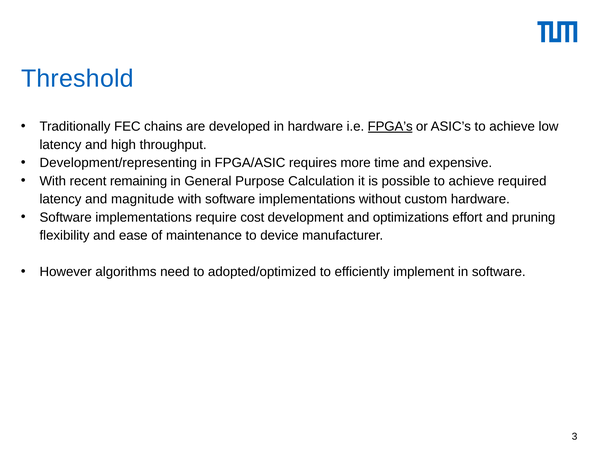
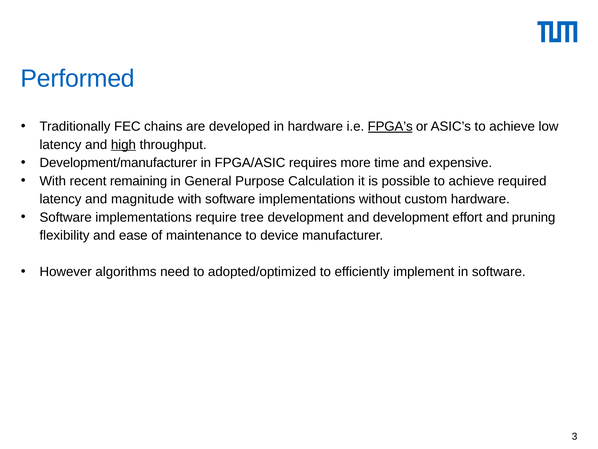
Threshold: Threshold -> Performed
high underline: none -> present
Development/representing: Development/representing -> Development/manufacturer
cost: cost -> tree
and optimizations: optimizations -> development
